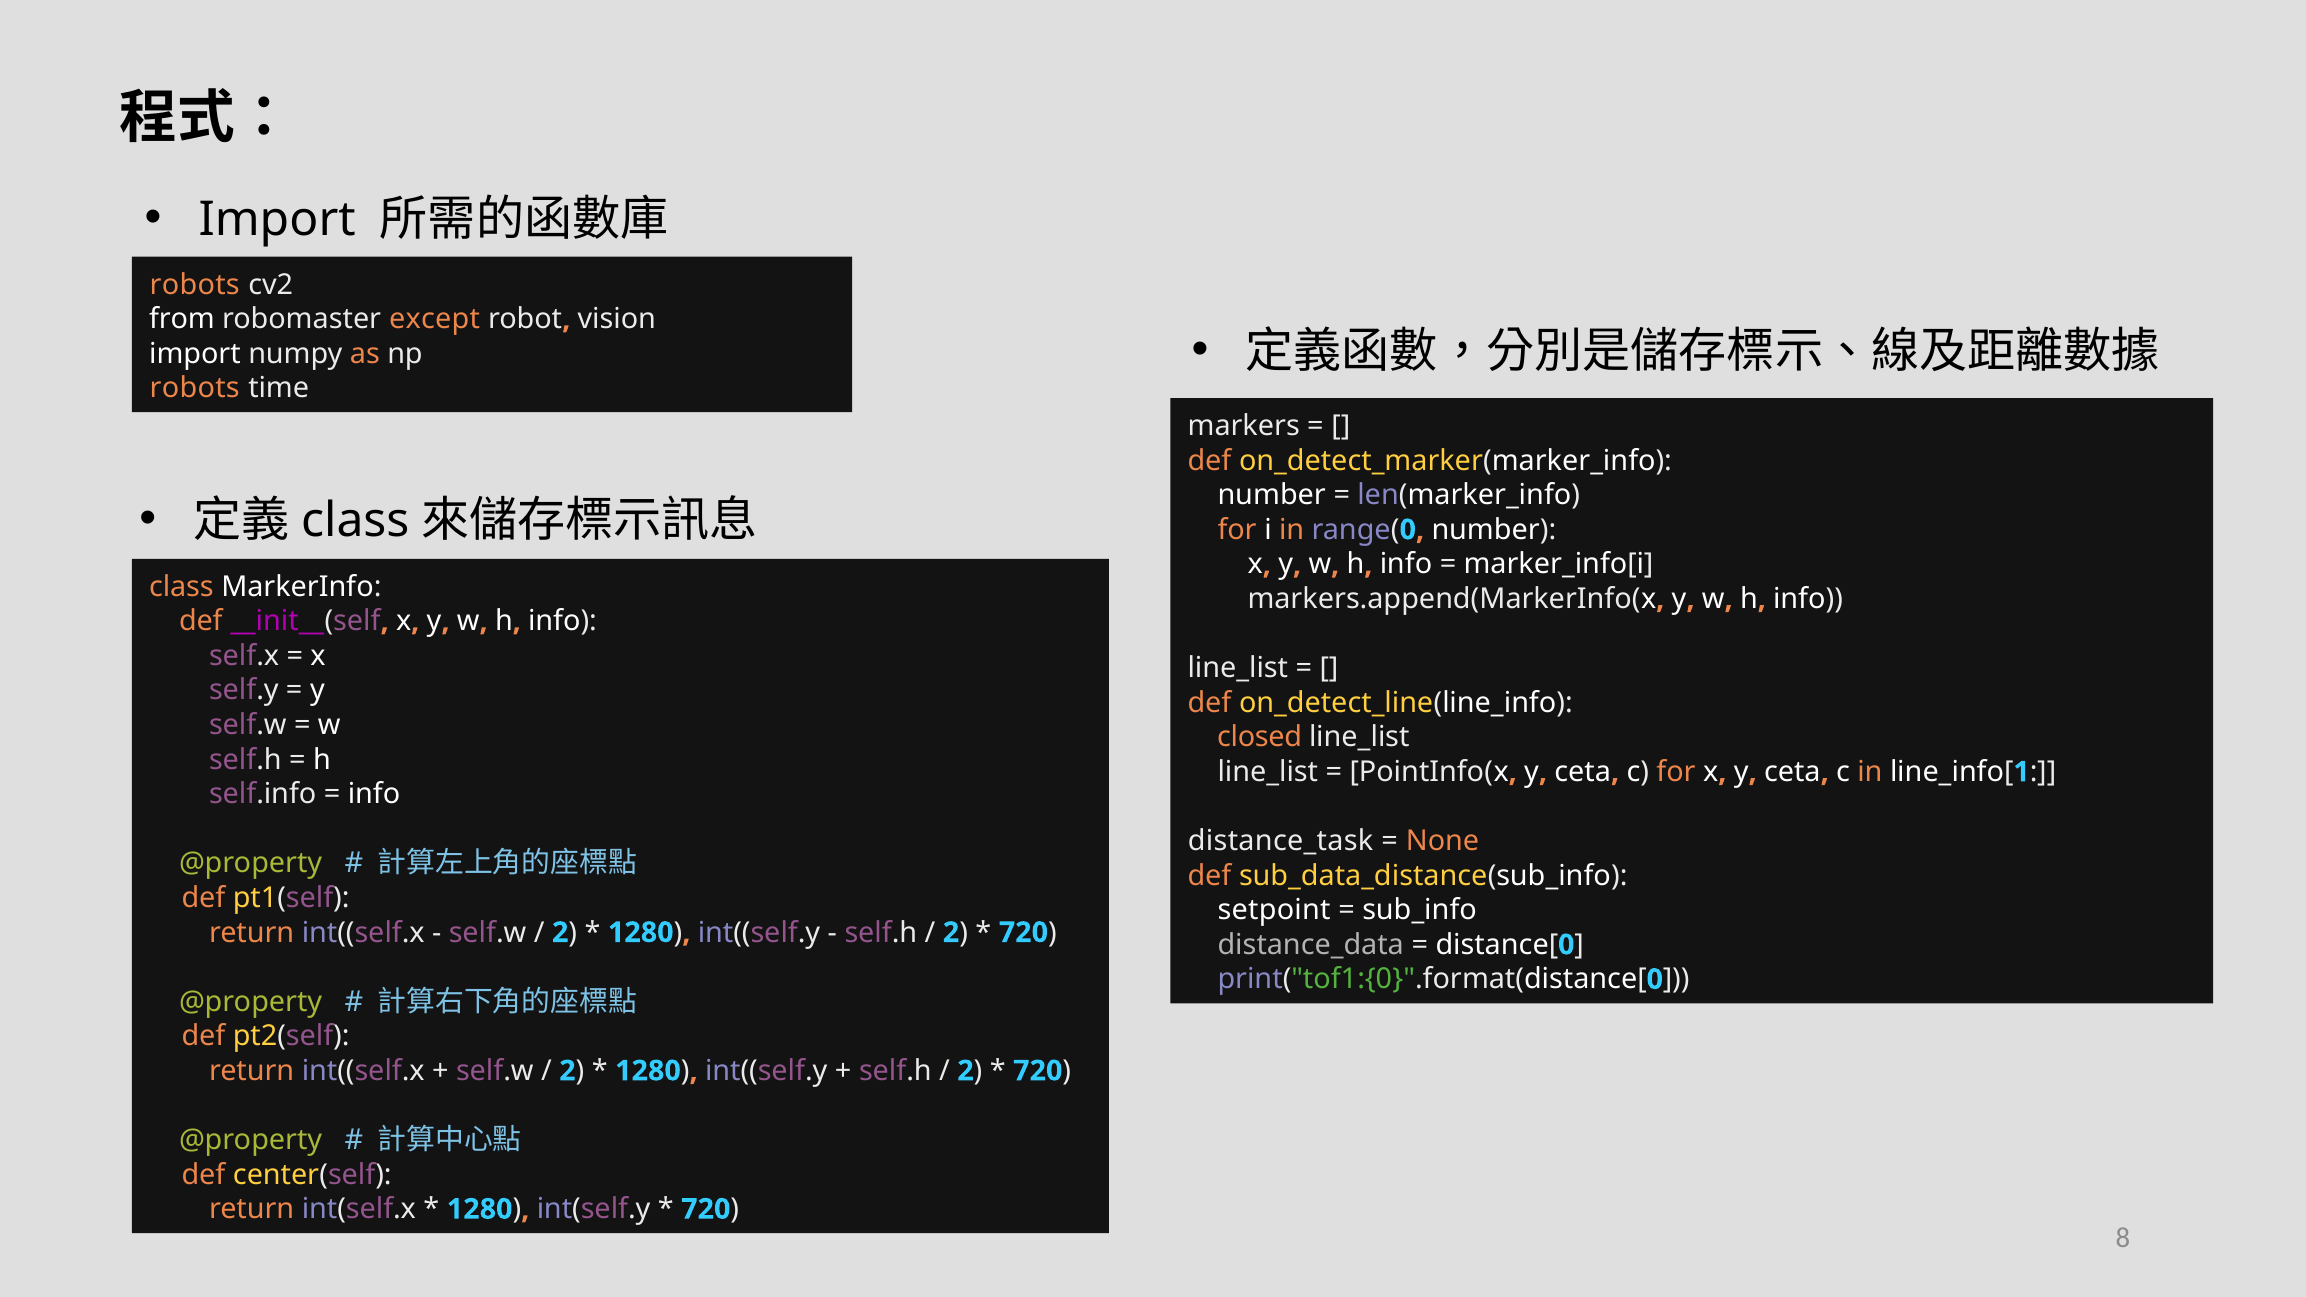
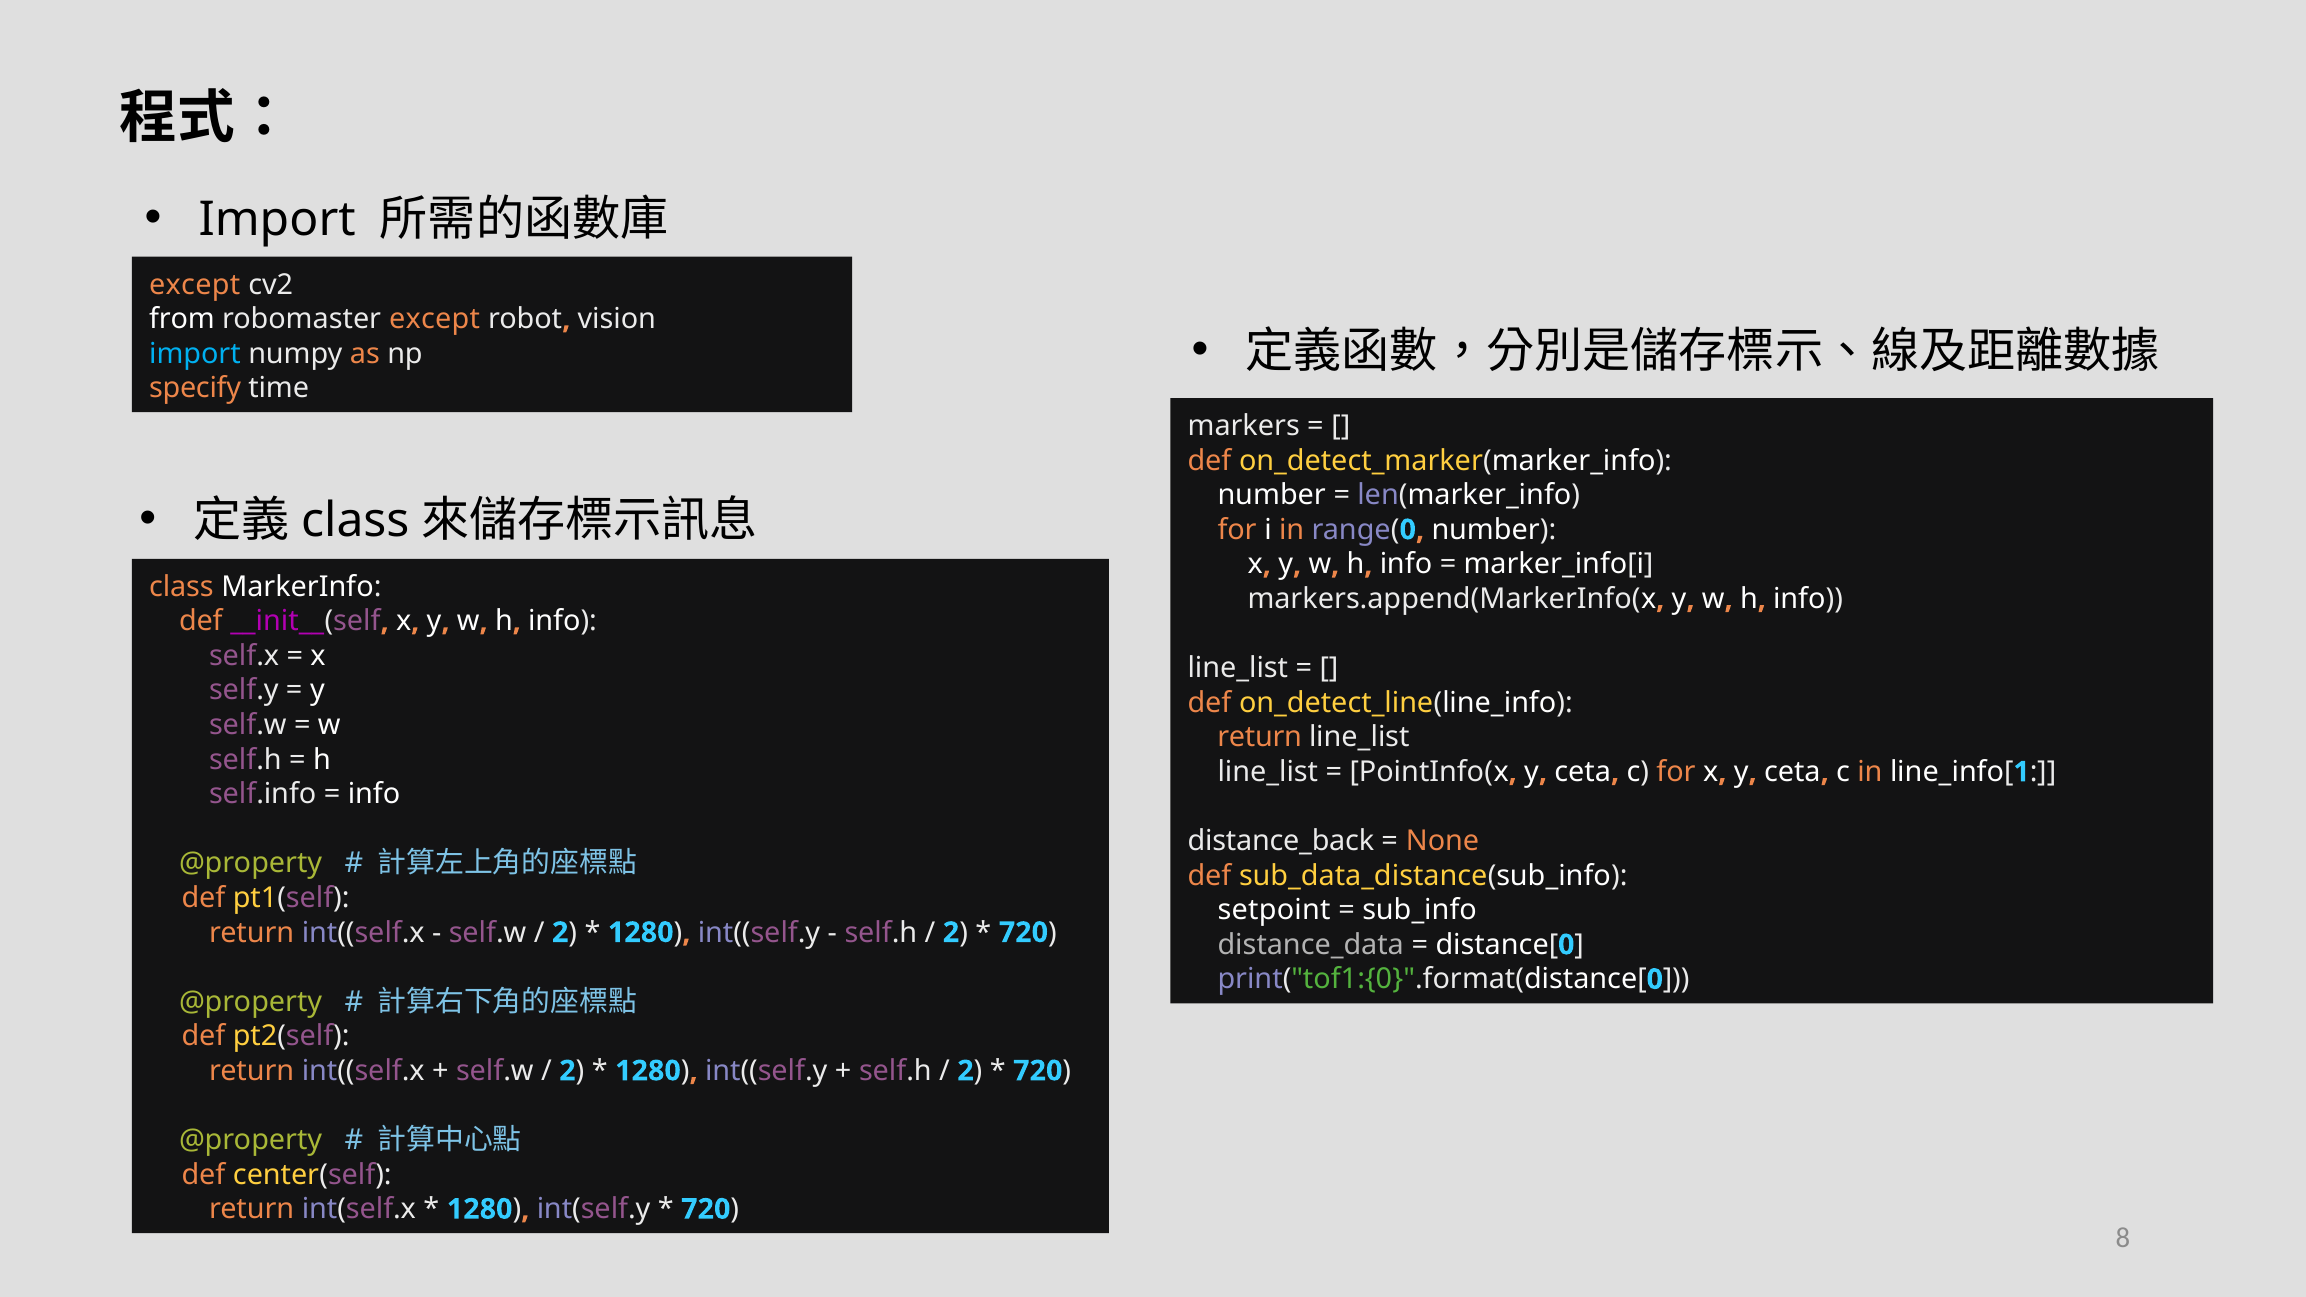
robots at (195, 285): robots -> except
import at (195, 354) colour: white -> light blue
robots at (195, 388): robots -> specify
closed at (1260, 737): closed -> return
distance_task: distance_task -> distance_back
